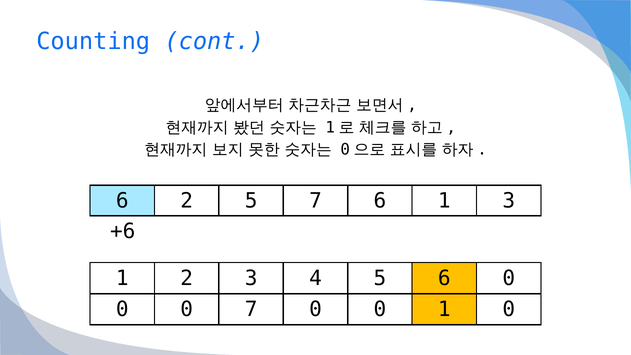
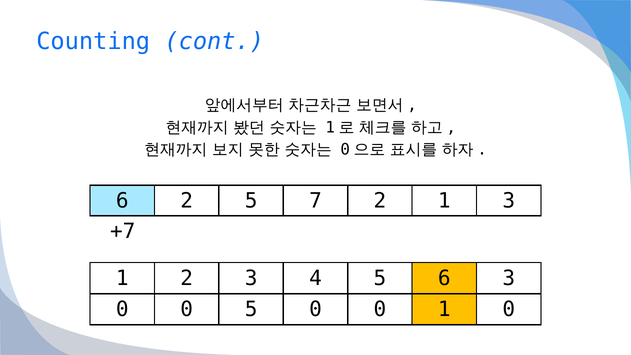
7 6: 6 -> 2
+6: +6 -> +7
6 0: 0 -> 3
0 7: 7 -> 5
